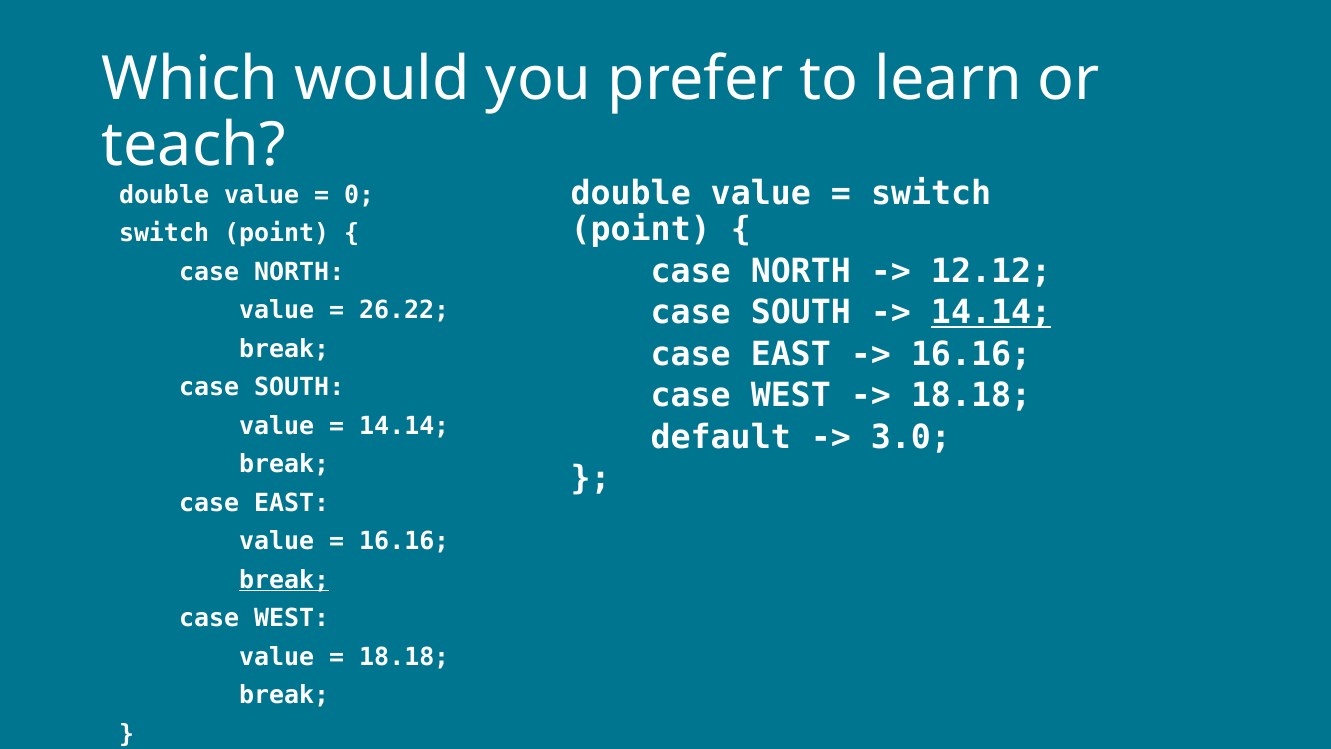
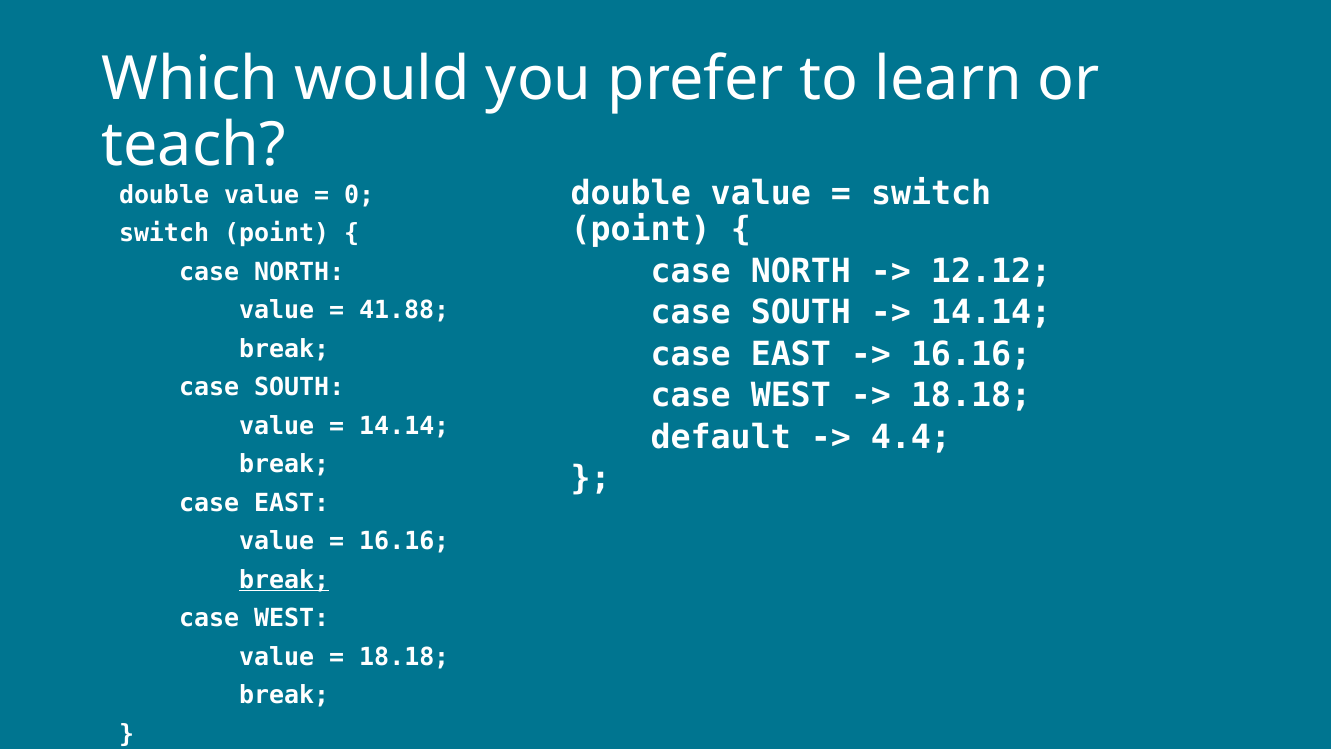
14.14 at (991, 312) underline: present -> none
26.22: 26.22 -> 41.88
3.0: 3.0 -> 4.4
